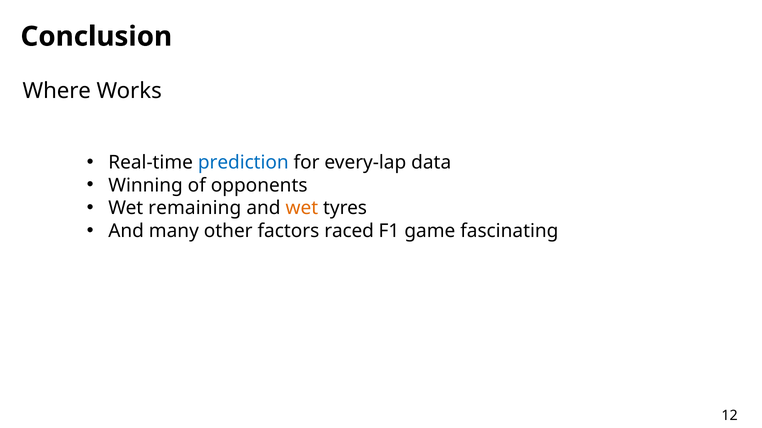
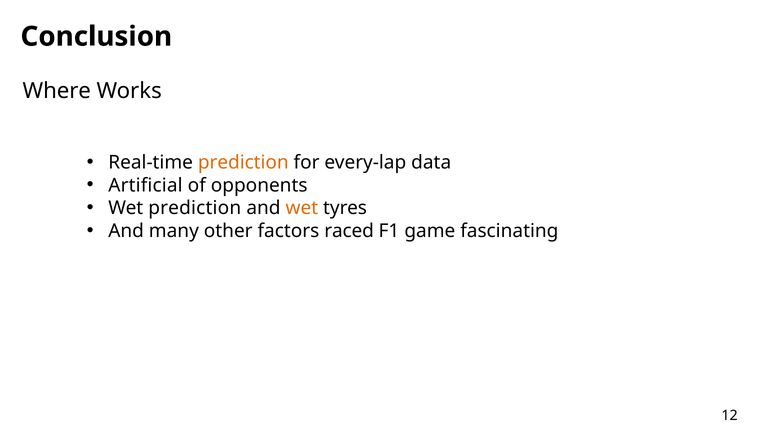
prediction at (243, 163) colour: blue -> orange
Winning: Winning -> Artificial
Wet remaining: remaining -> prediction
